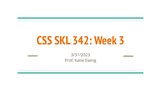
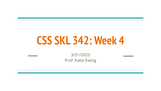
3: 3 -> 4
